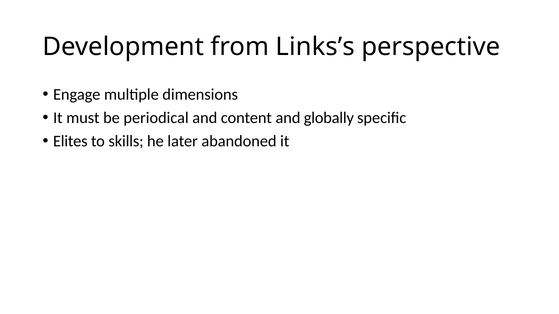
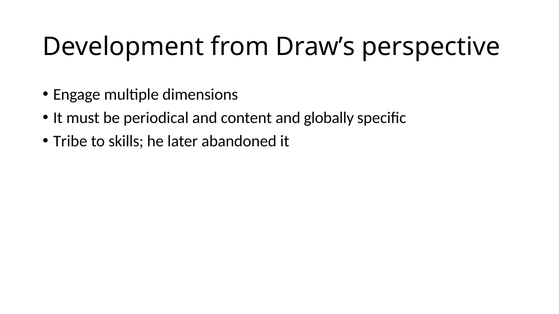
Links’s: Links’s -> Draw’s
Elites: Elites -> Tribe
